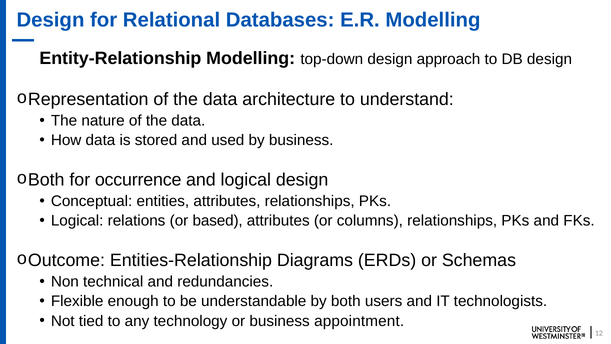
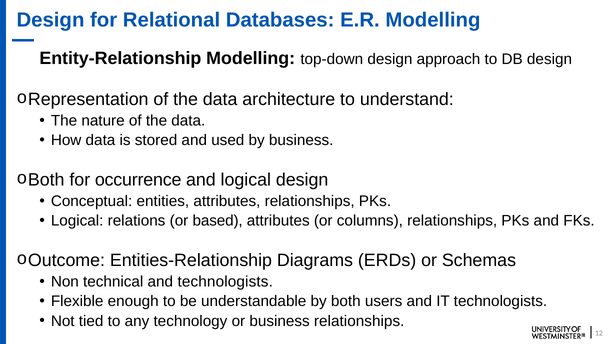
and redundancies: redundancies -> technologists
business appointment: appointment -> relationships
